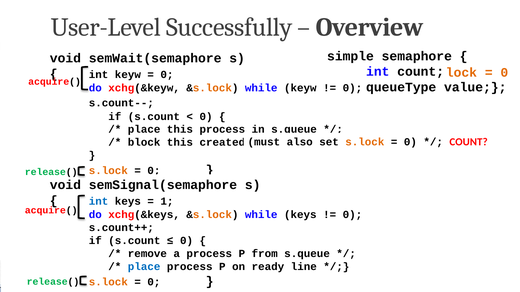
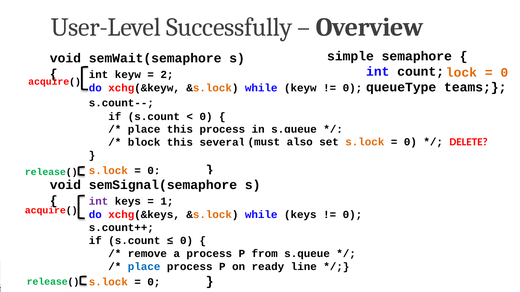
0 at (167, 75): 0 -> 2
value: value -> teams
COUNT at (469, 142): COUNT -> DELETE
created: created -> several
int at (99, 202) colour: blue -> purple
